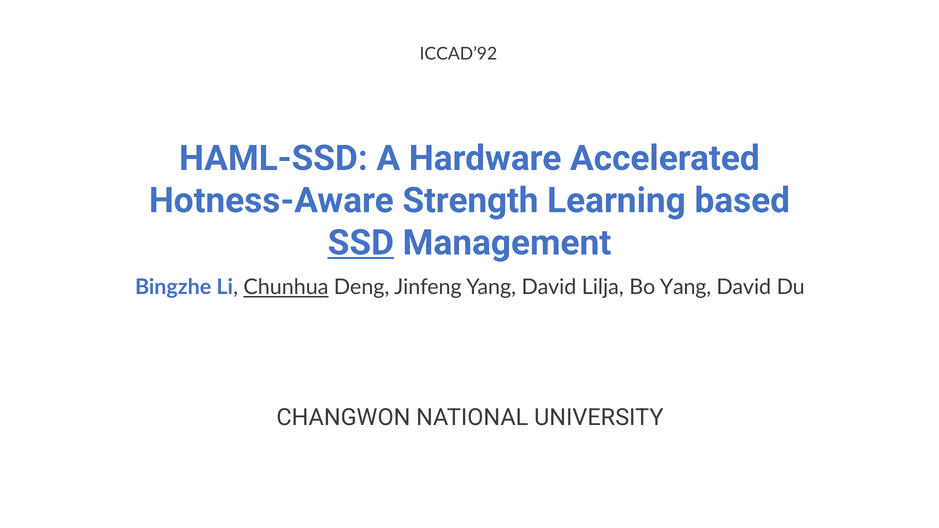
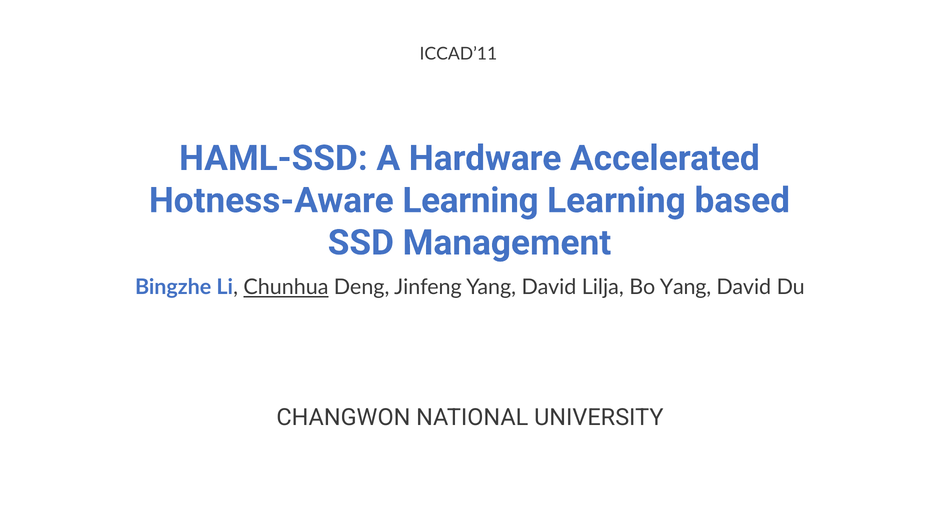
ICCAD’92: ICCAD’92 -> ICCAD’11
Hotness-Aware Strength: Strength -> Learning
SSD underline: present -> none
